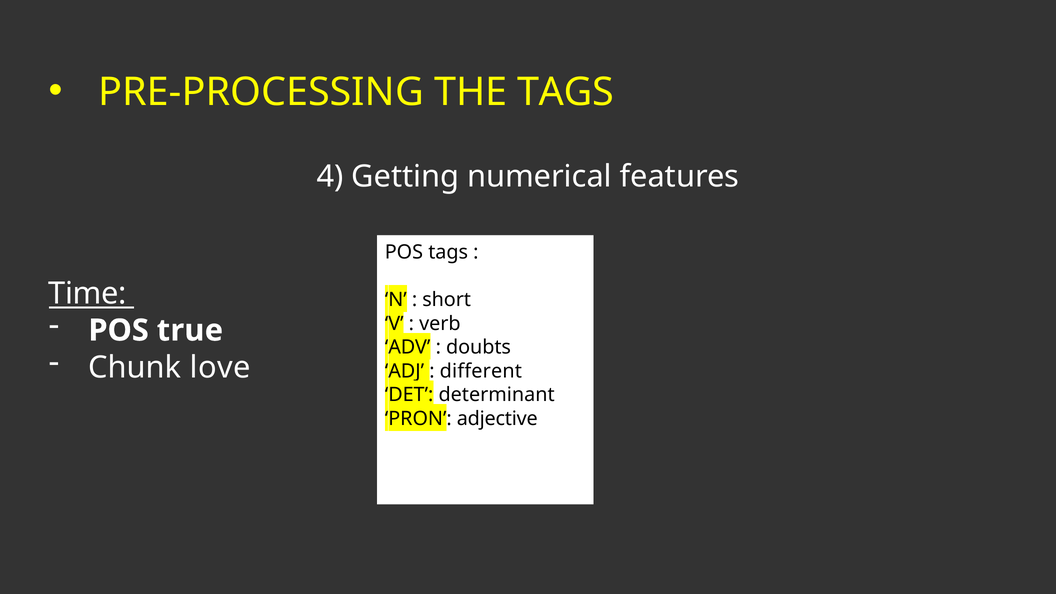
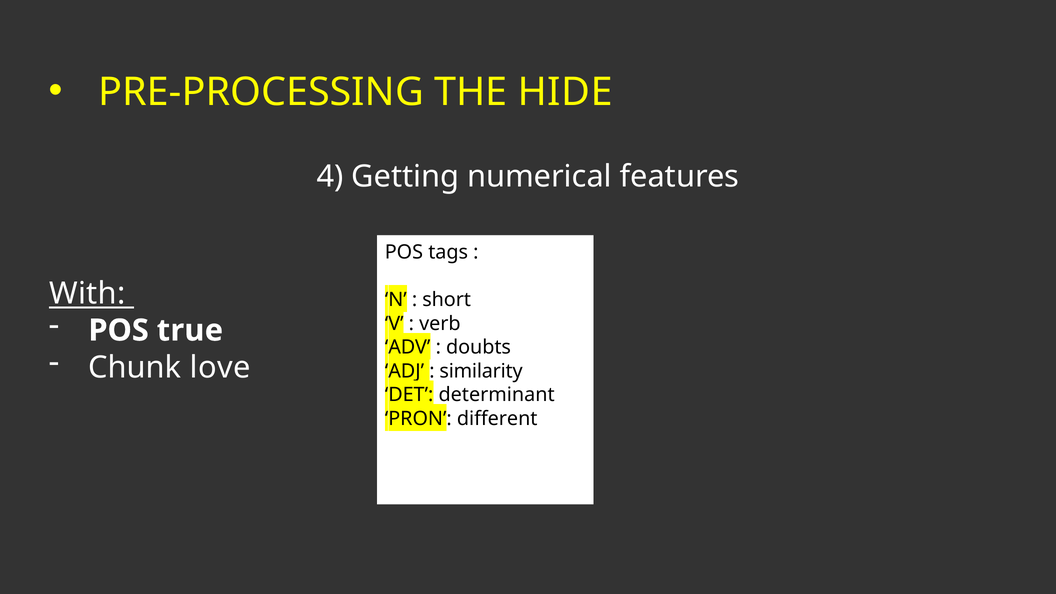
THE TAGS: TAGS -> HIDE
Time: Time -> With
different: different -> similarity
adjective: adjective -> different
